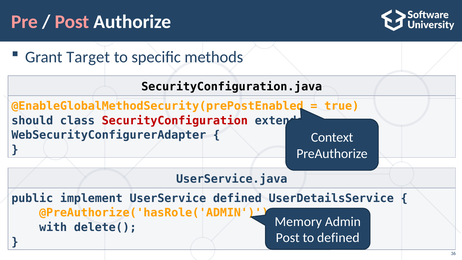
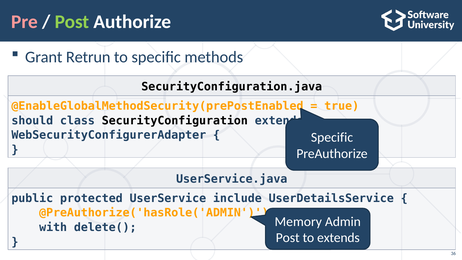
Post at (72, 22) colour: pink -> light green
Target: Target -> Retrun
SecurityConfiguration colour: red -> black
Context at (332, 137): Context -> Specific
implement: implement -> protected
UserService defined: defined -> include
to defined: defined -> extends
